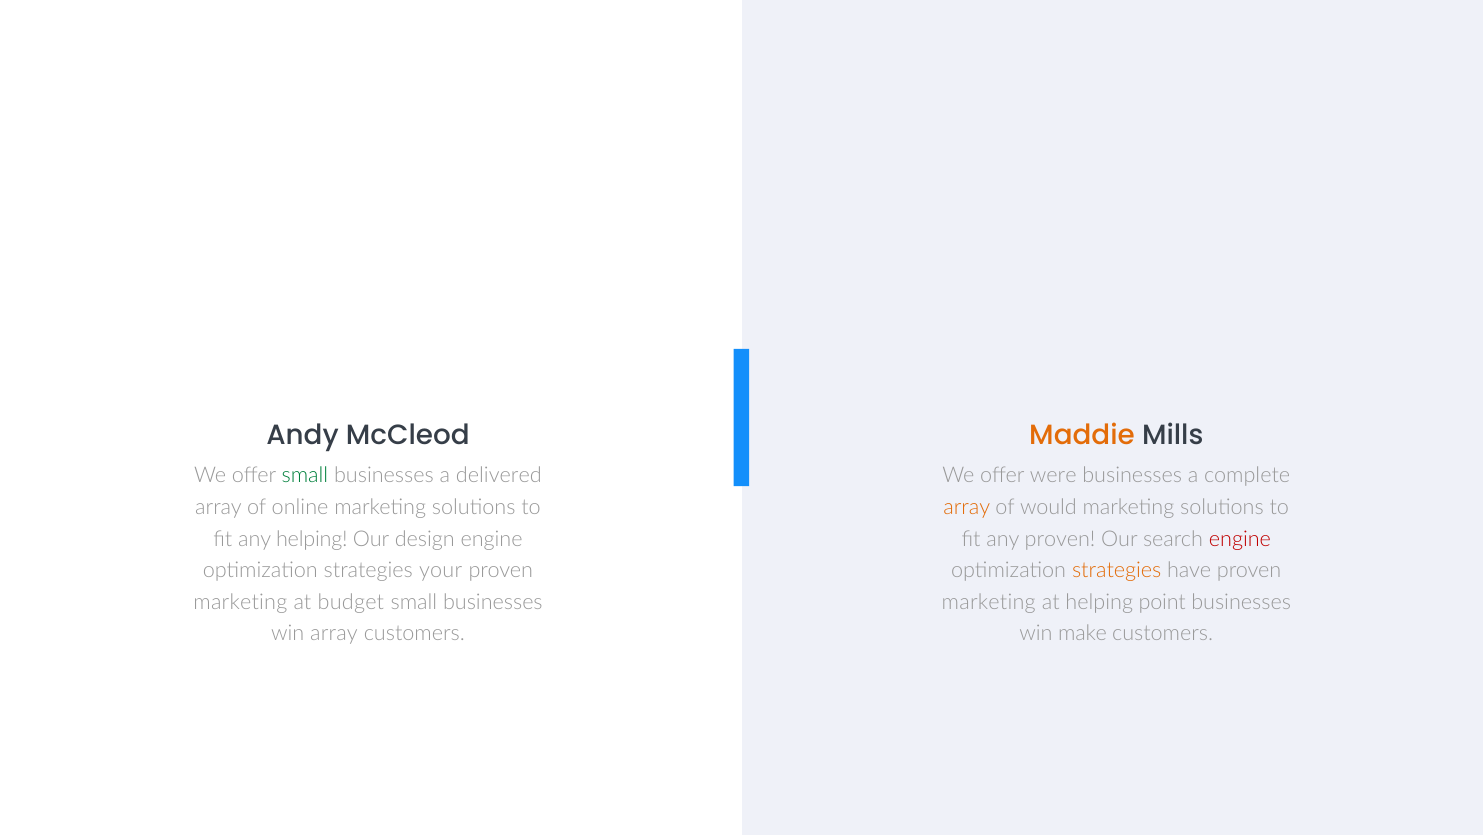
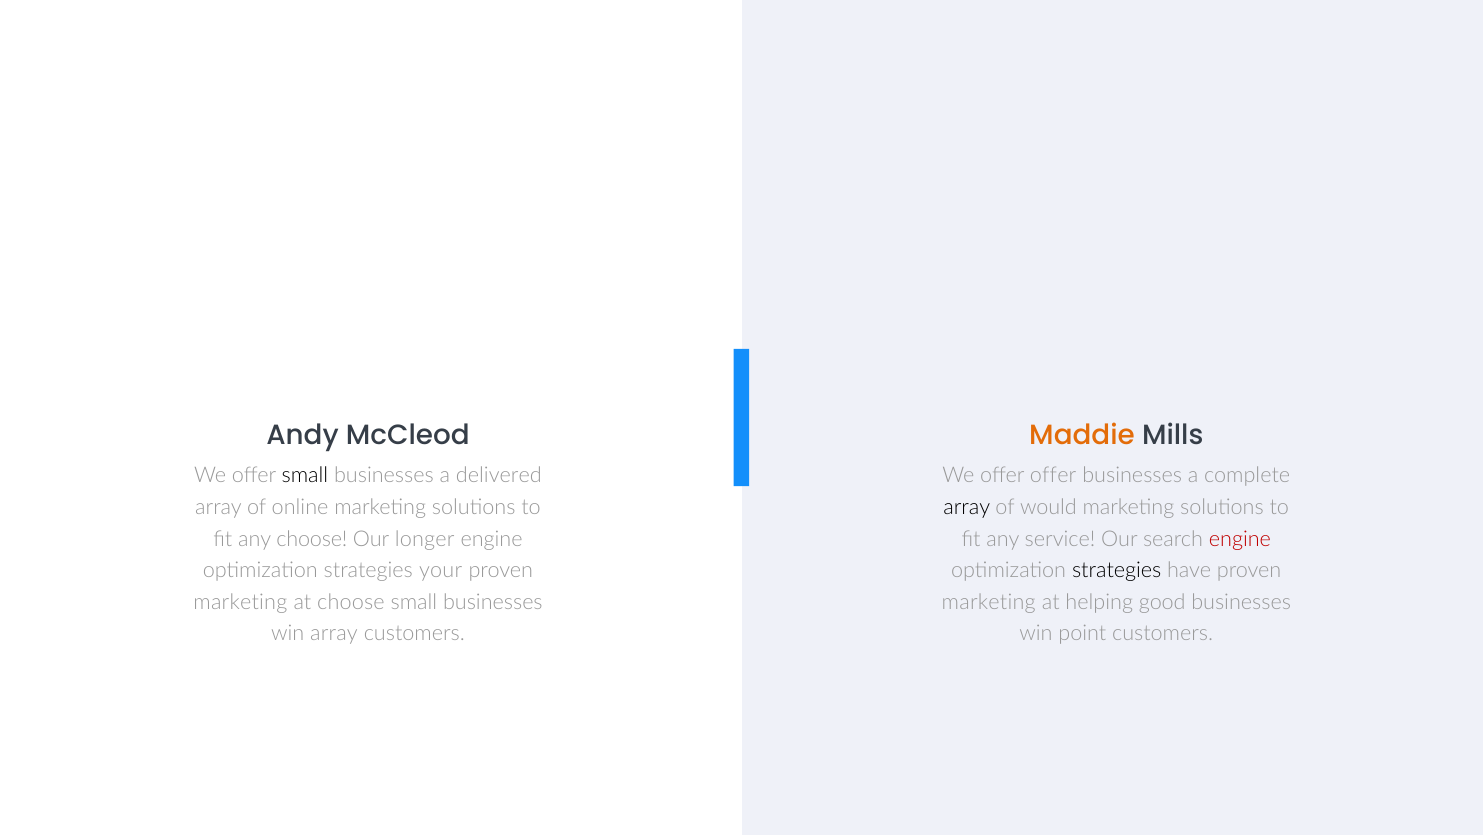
small at (305, 475) colour: green -> black
offer were: were -> offer
array at (967, 507) colour: orange -> black
any helping: helping -> choose
design: design -> longer
any proven: proven -> service
strategies at (1117, 570) colour: orange -> black
at budget: budget -> choose
point: point -> good
make: make -> point
